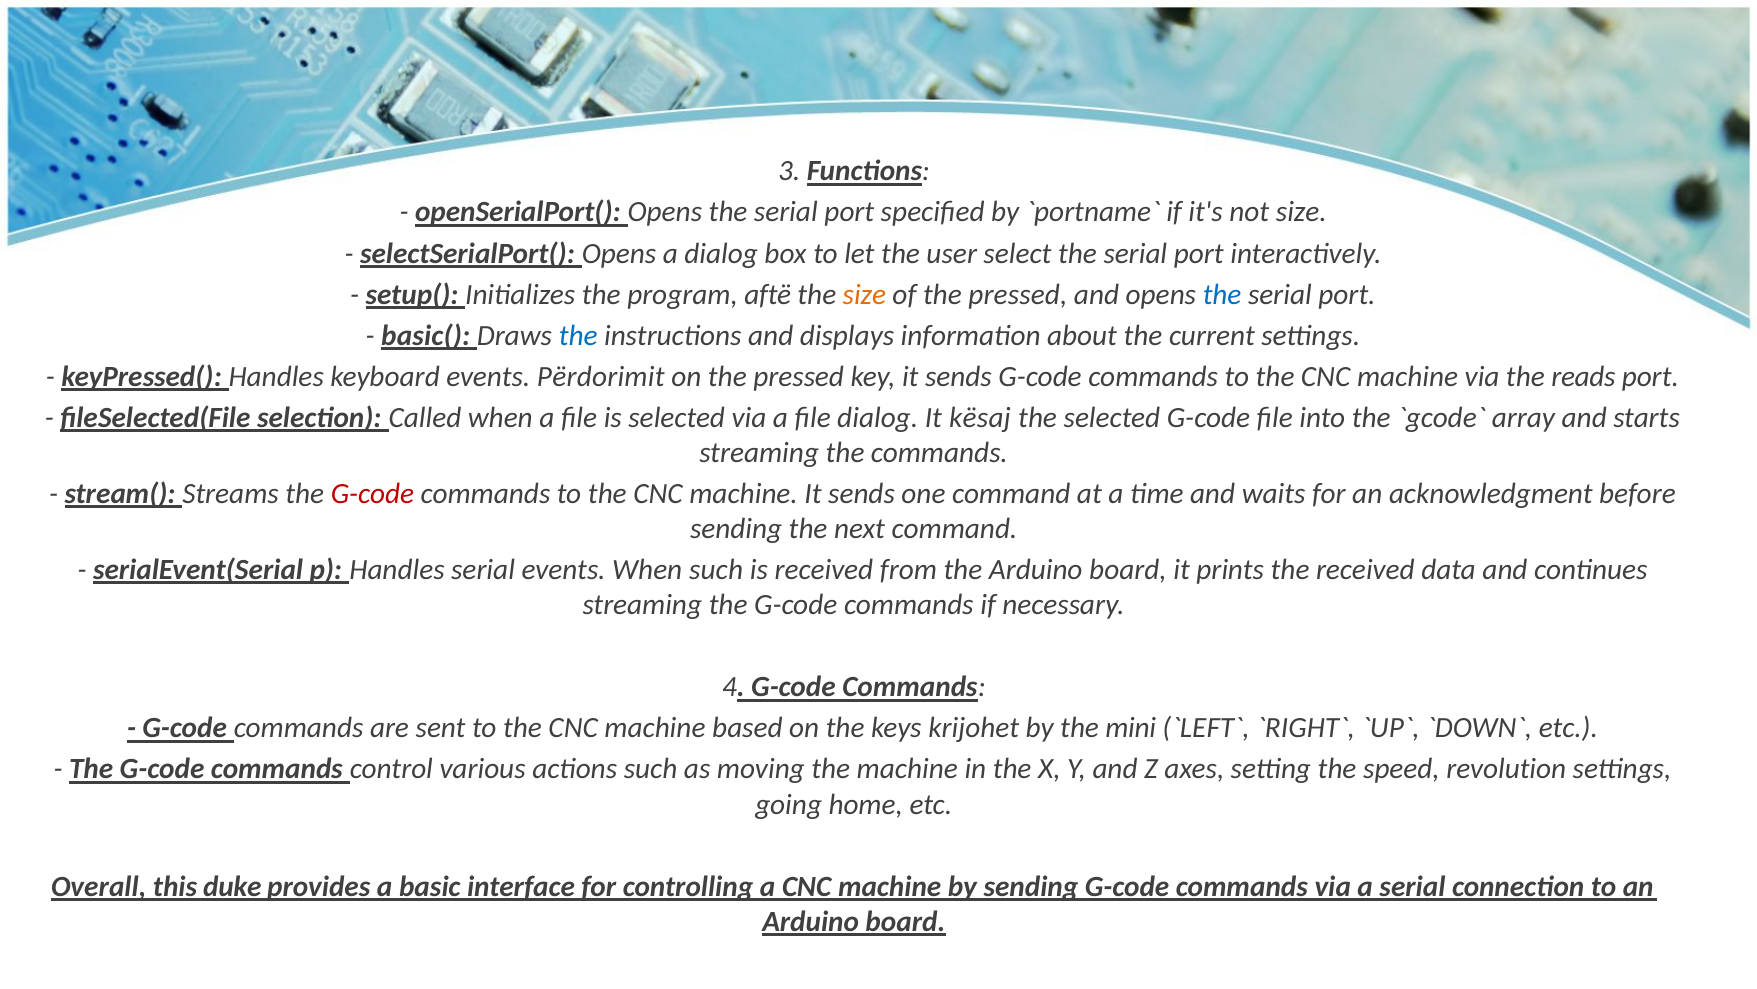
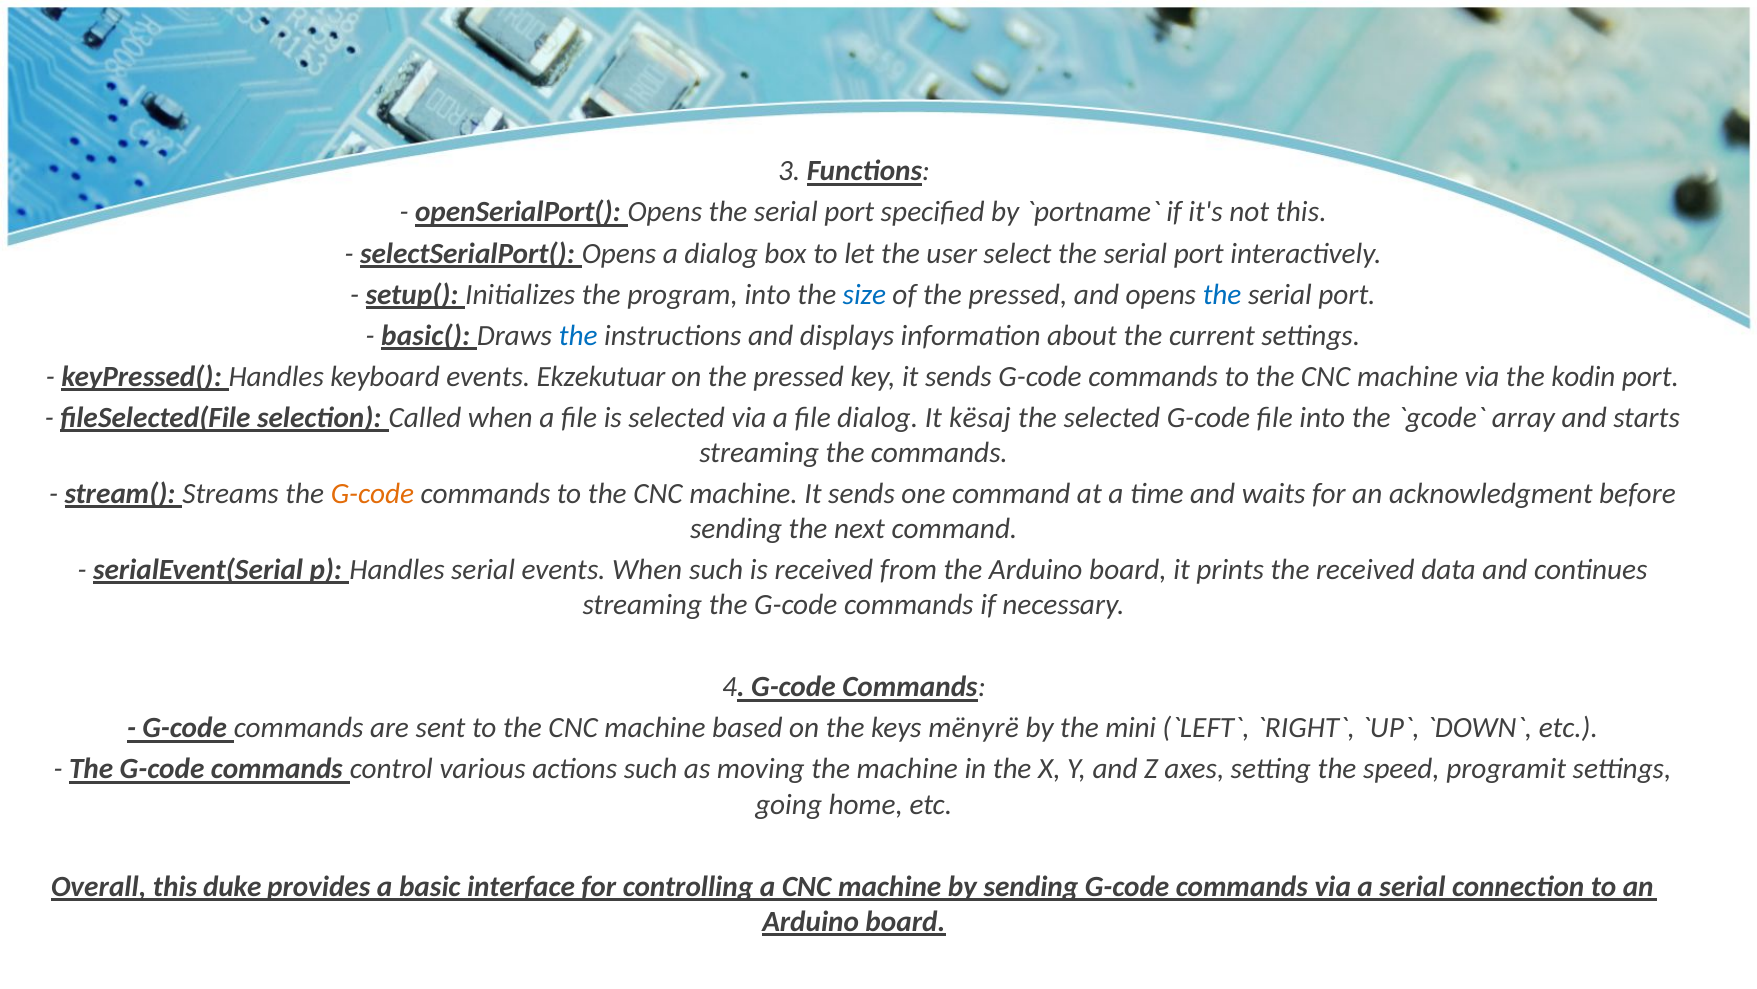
not size: size -> this
program aftë: aftë -> into
size at (864, 294) colour: orange -> blue
Përdorimit: Përdorimit -> Ekzekutuar
reads: reads -> kodin
G-code at (372, 493) colour: red -> orange
krijohet: krijohet -> mënyrë
revolution: revolution -> programit
